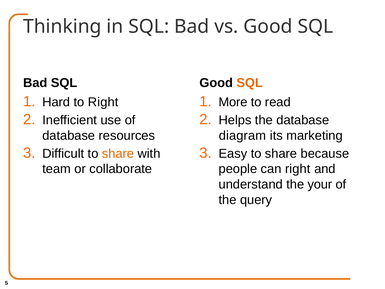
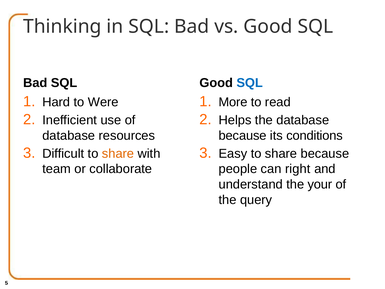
SQL at (250, 83) colour: orange -> blue
to Right: Right -> Were
diagram at (242, 135): diagram -> because
marketing: marketing -> conditions
